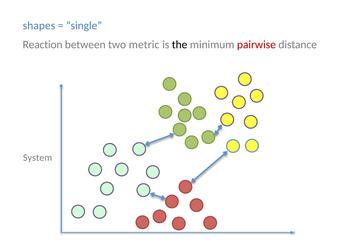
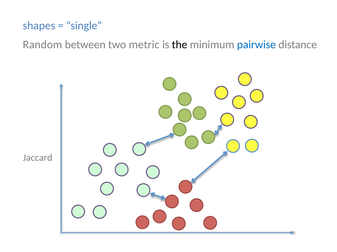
Reaction: Reaction -> Random
pairwise colour: red -> blue
System: System -> Jaccard
